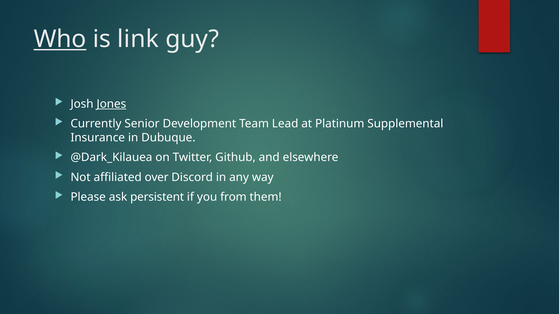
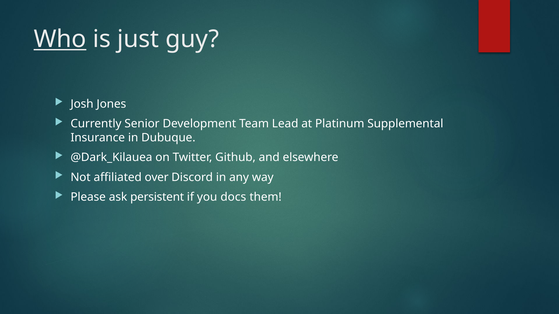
link: link -> just
Jones underline: present -> none
from: from -> docs
